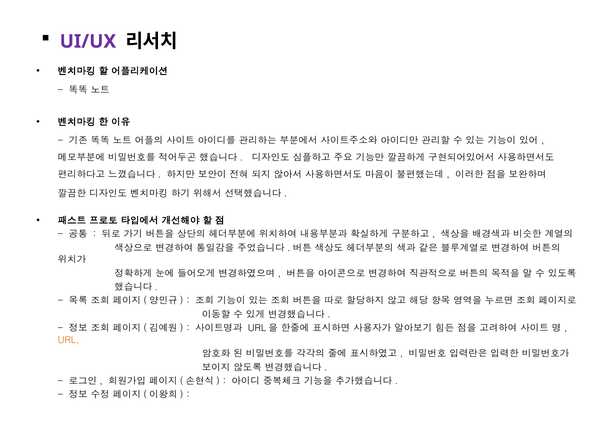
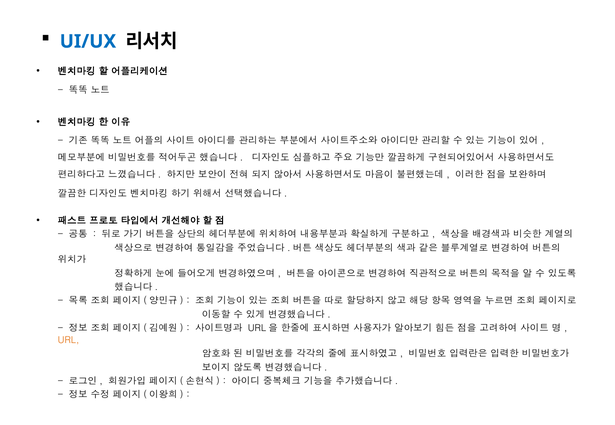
UI/UX colour: purple -> blue
